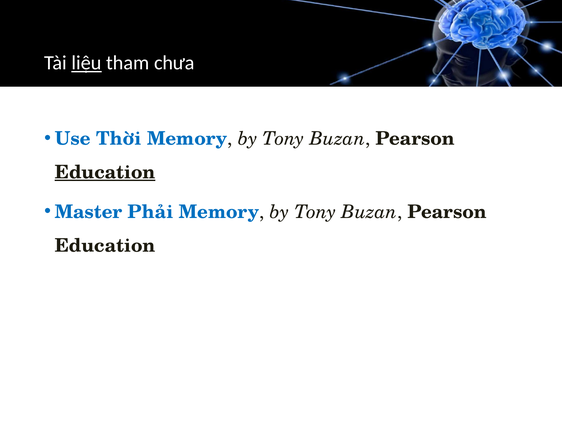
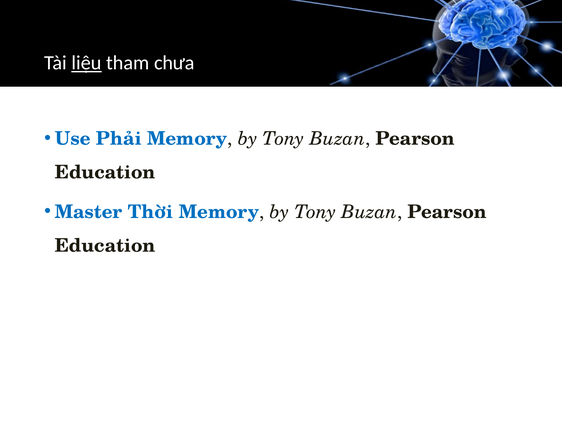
Thời: Thời -> Phải
Education at (105, 173) underline: present -> none
Phải: Phải -> Thời
